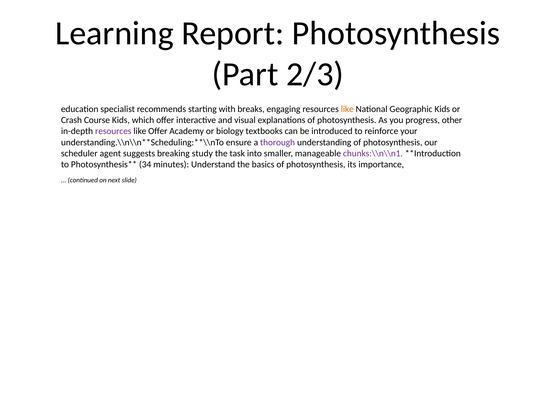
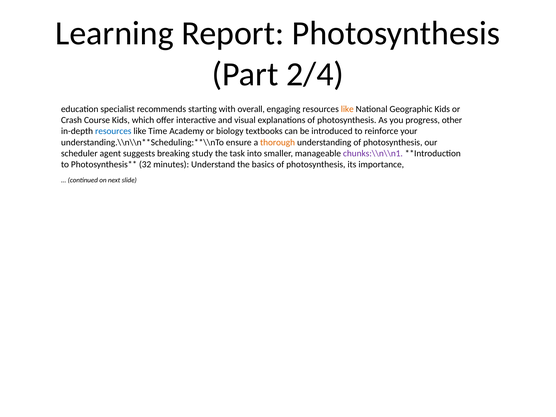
2/3: 2/3 -> 2/4
breaks: breaks -> overall
resources at (113, 131) colour: purple -> blue
like Offer: Offer -> Time
thorough colour: purple -> orange
34: 34 -> 32
